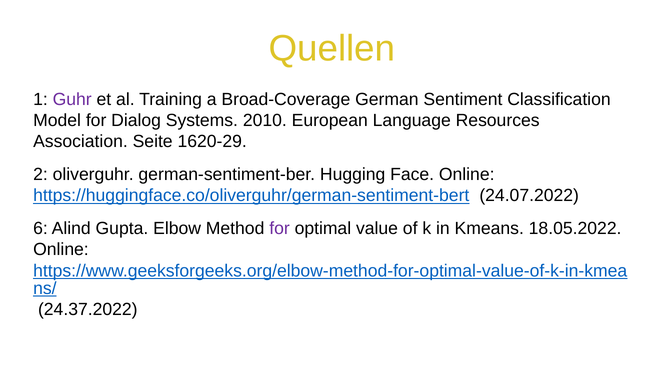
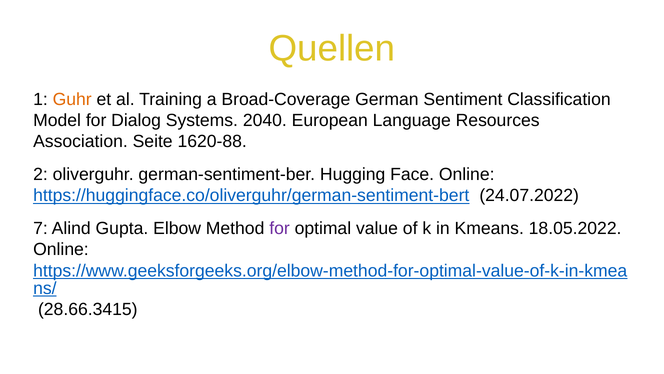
Guhr colour: purple -> orange
2010: 2010 -> 2040
1620-29: 1620-29 -> 1620-88
6: 6 -> 7
24.37.2022: 24.37.2022 -> 28.66.3415
